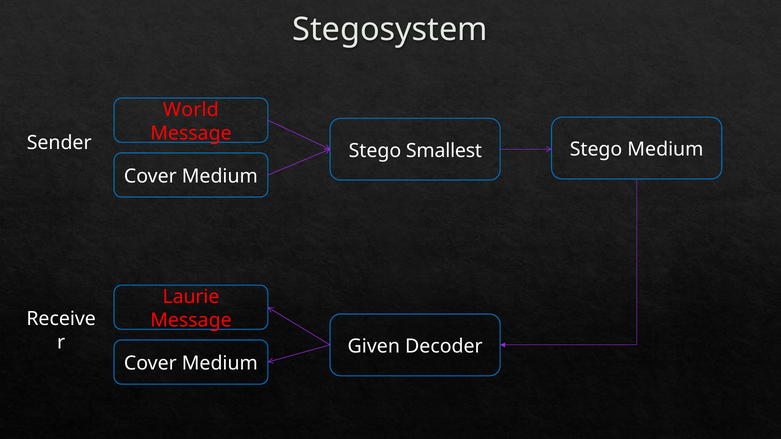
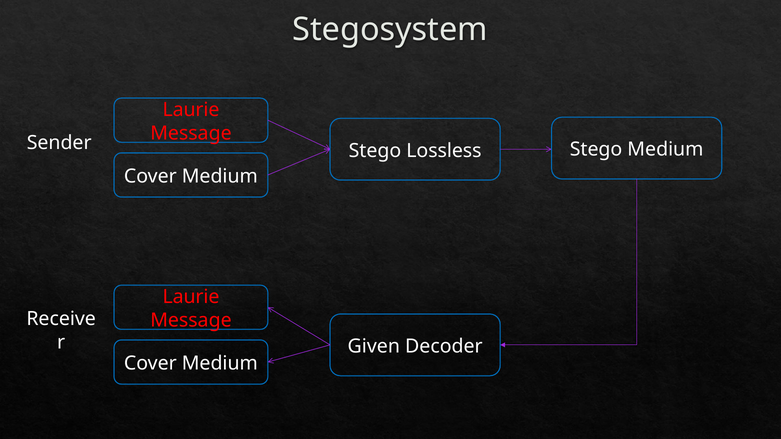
World at (191, 110): World -> Laurie
Smallest: Smallest -> Lossless
